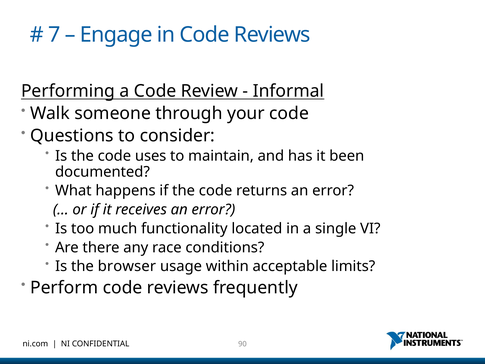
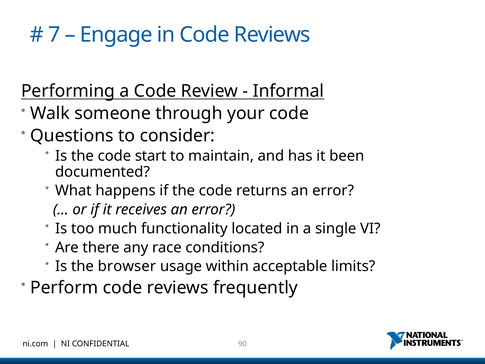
uses: uses -> start
